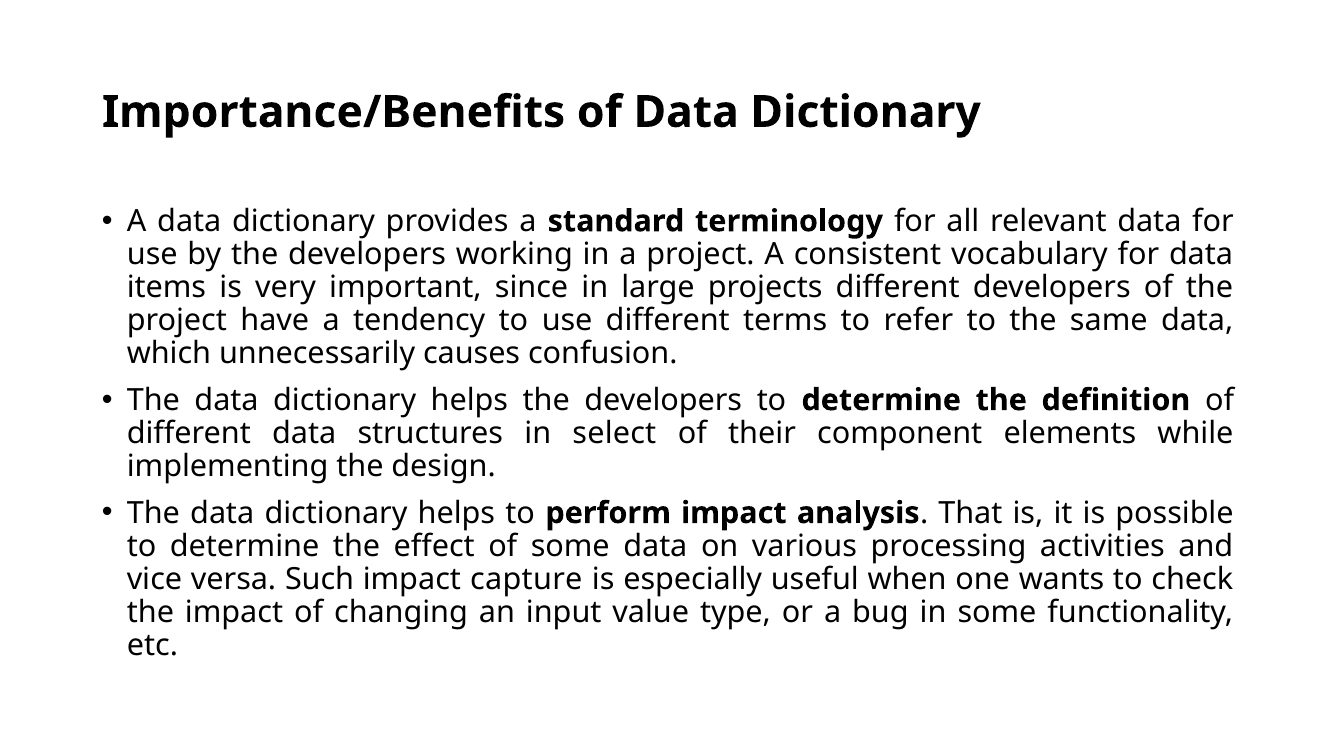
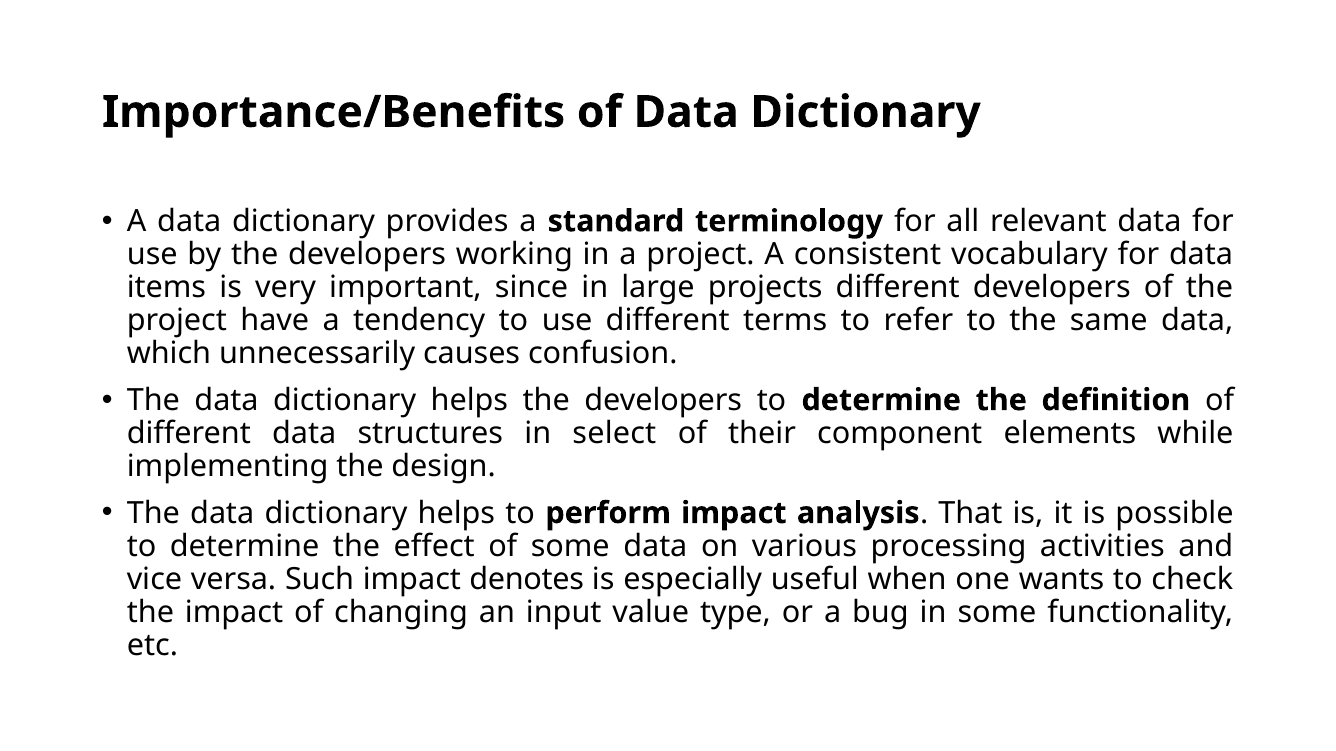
capture: capture -> denotes
